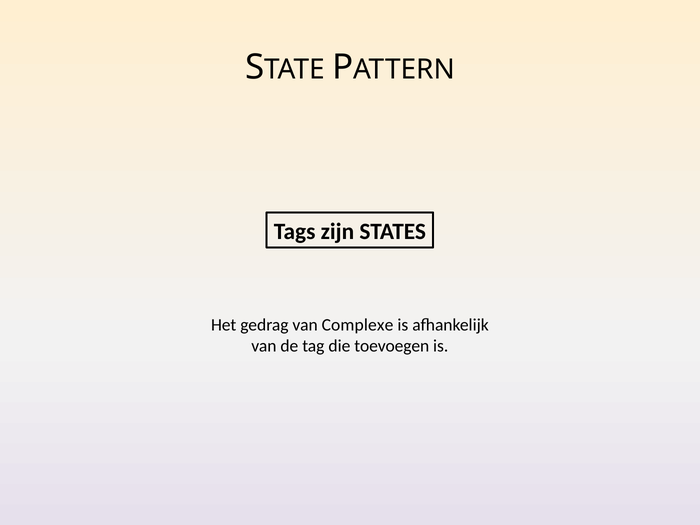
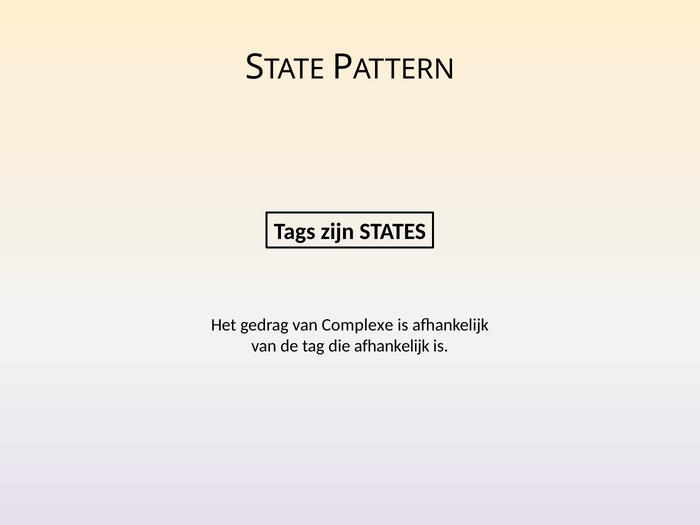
die toevoegen: toevoegen -> afhankelijk
